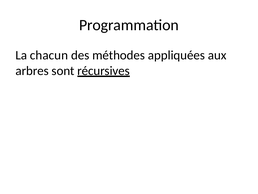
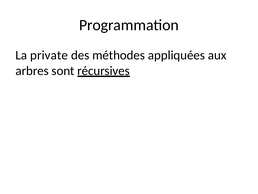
chacun: chacun -> private
